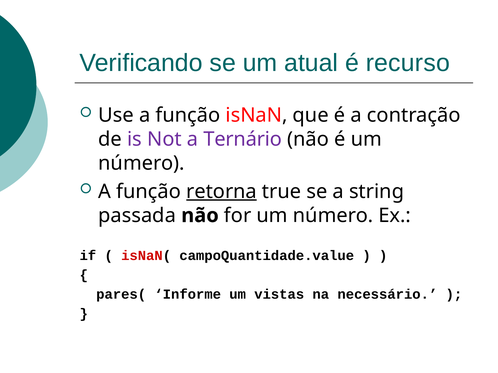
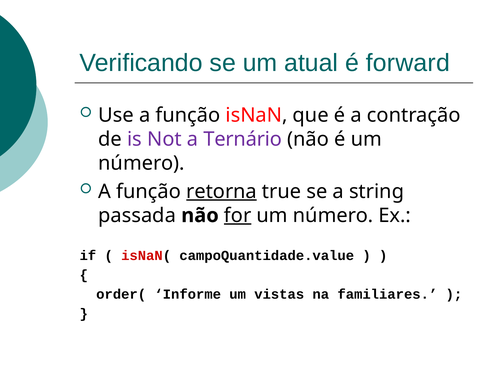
recurso: recurso -> forward
for underline: none -> present
pares(: pares( -> order(
necessário: necessário -> familiares
